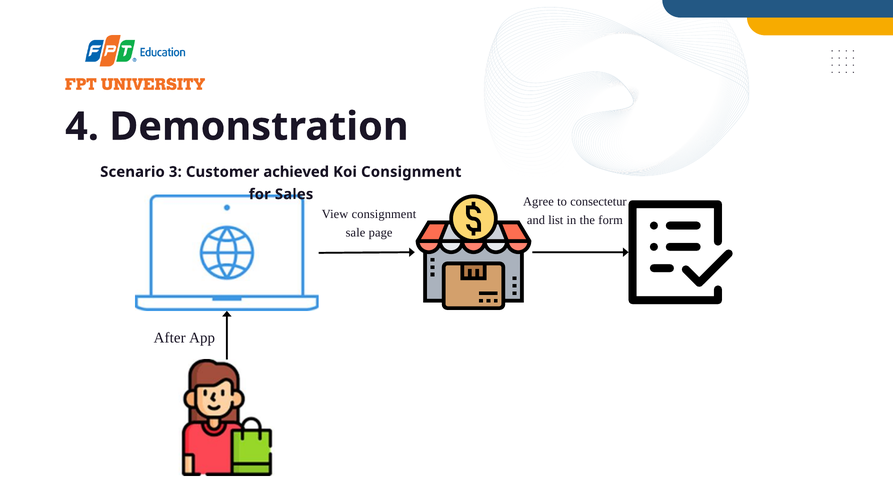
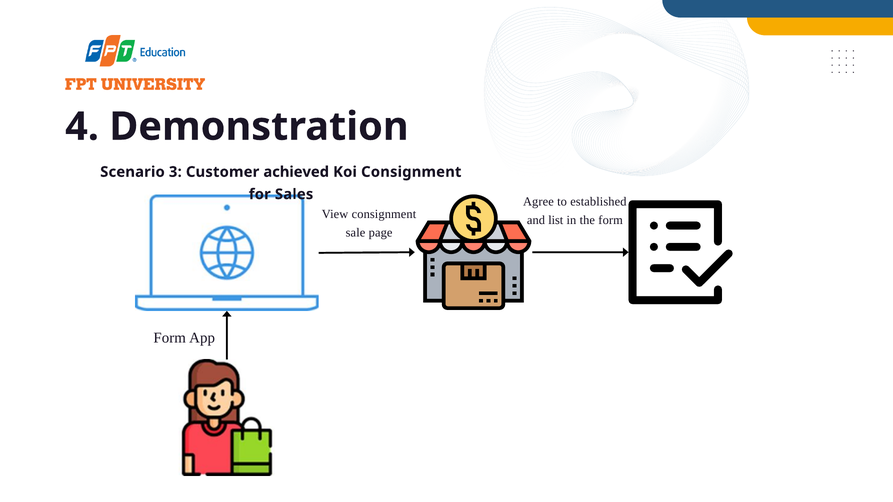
consectetur: consectetur -> established
After at (170, 338): After -> Form
